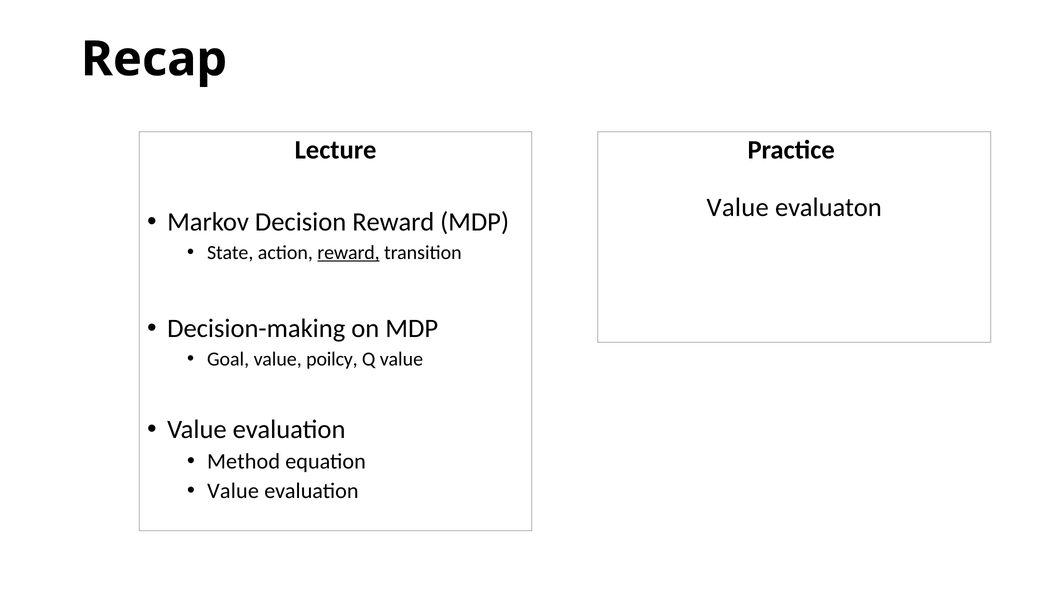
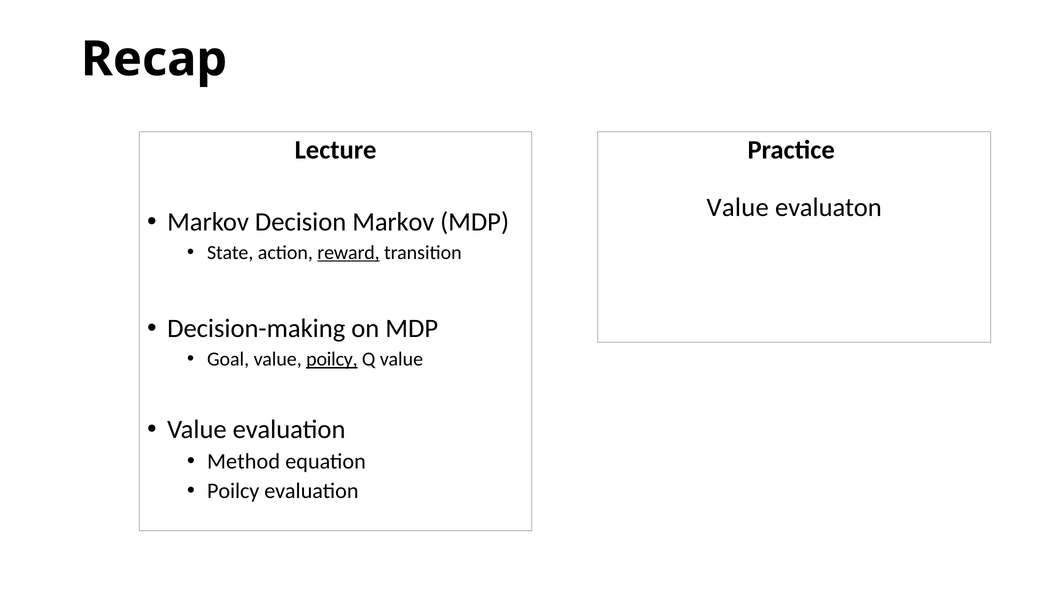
Decision Reward: Reward -> Markov
poilcy at (332, 359) underline: none -> present
Value at (233, 491): Value -> Poilcy
